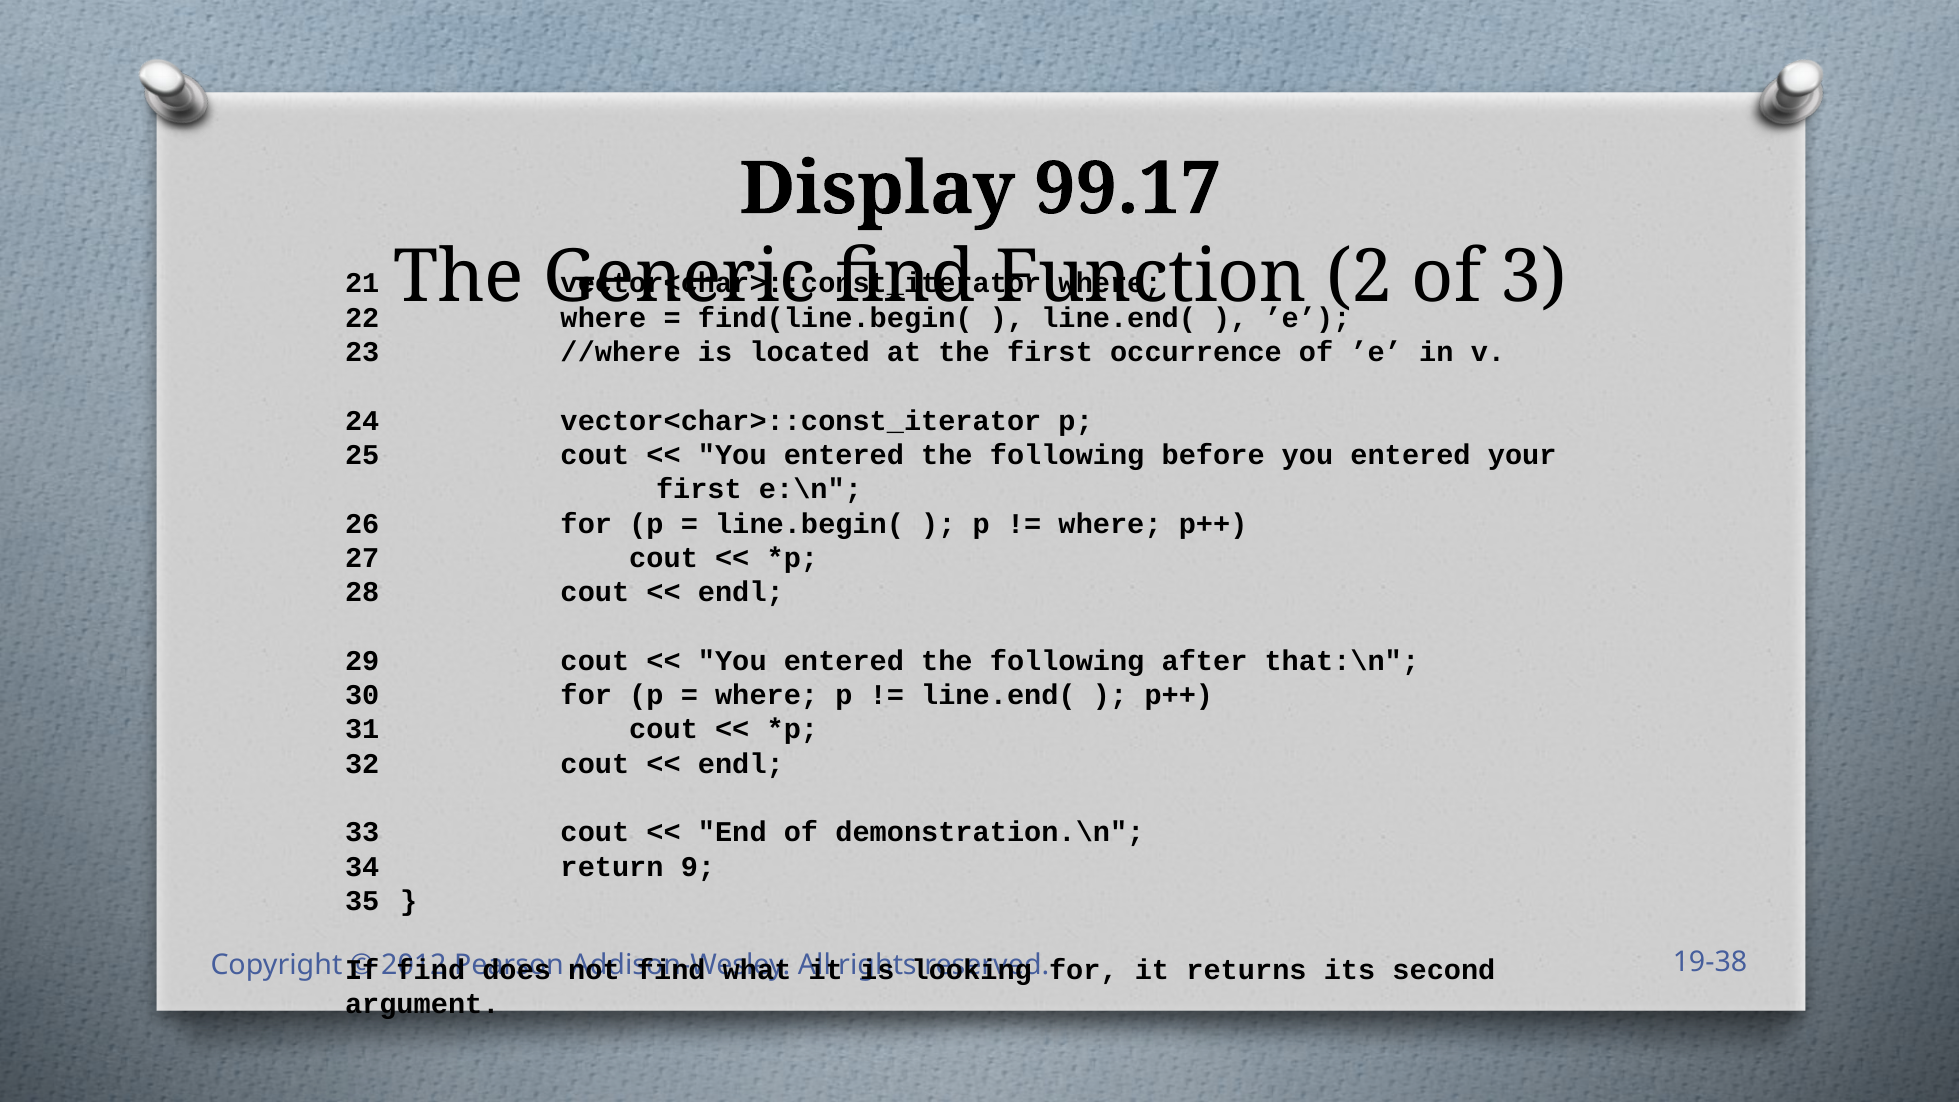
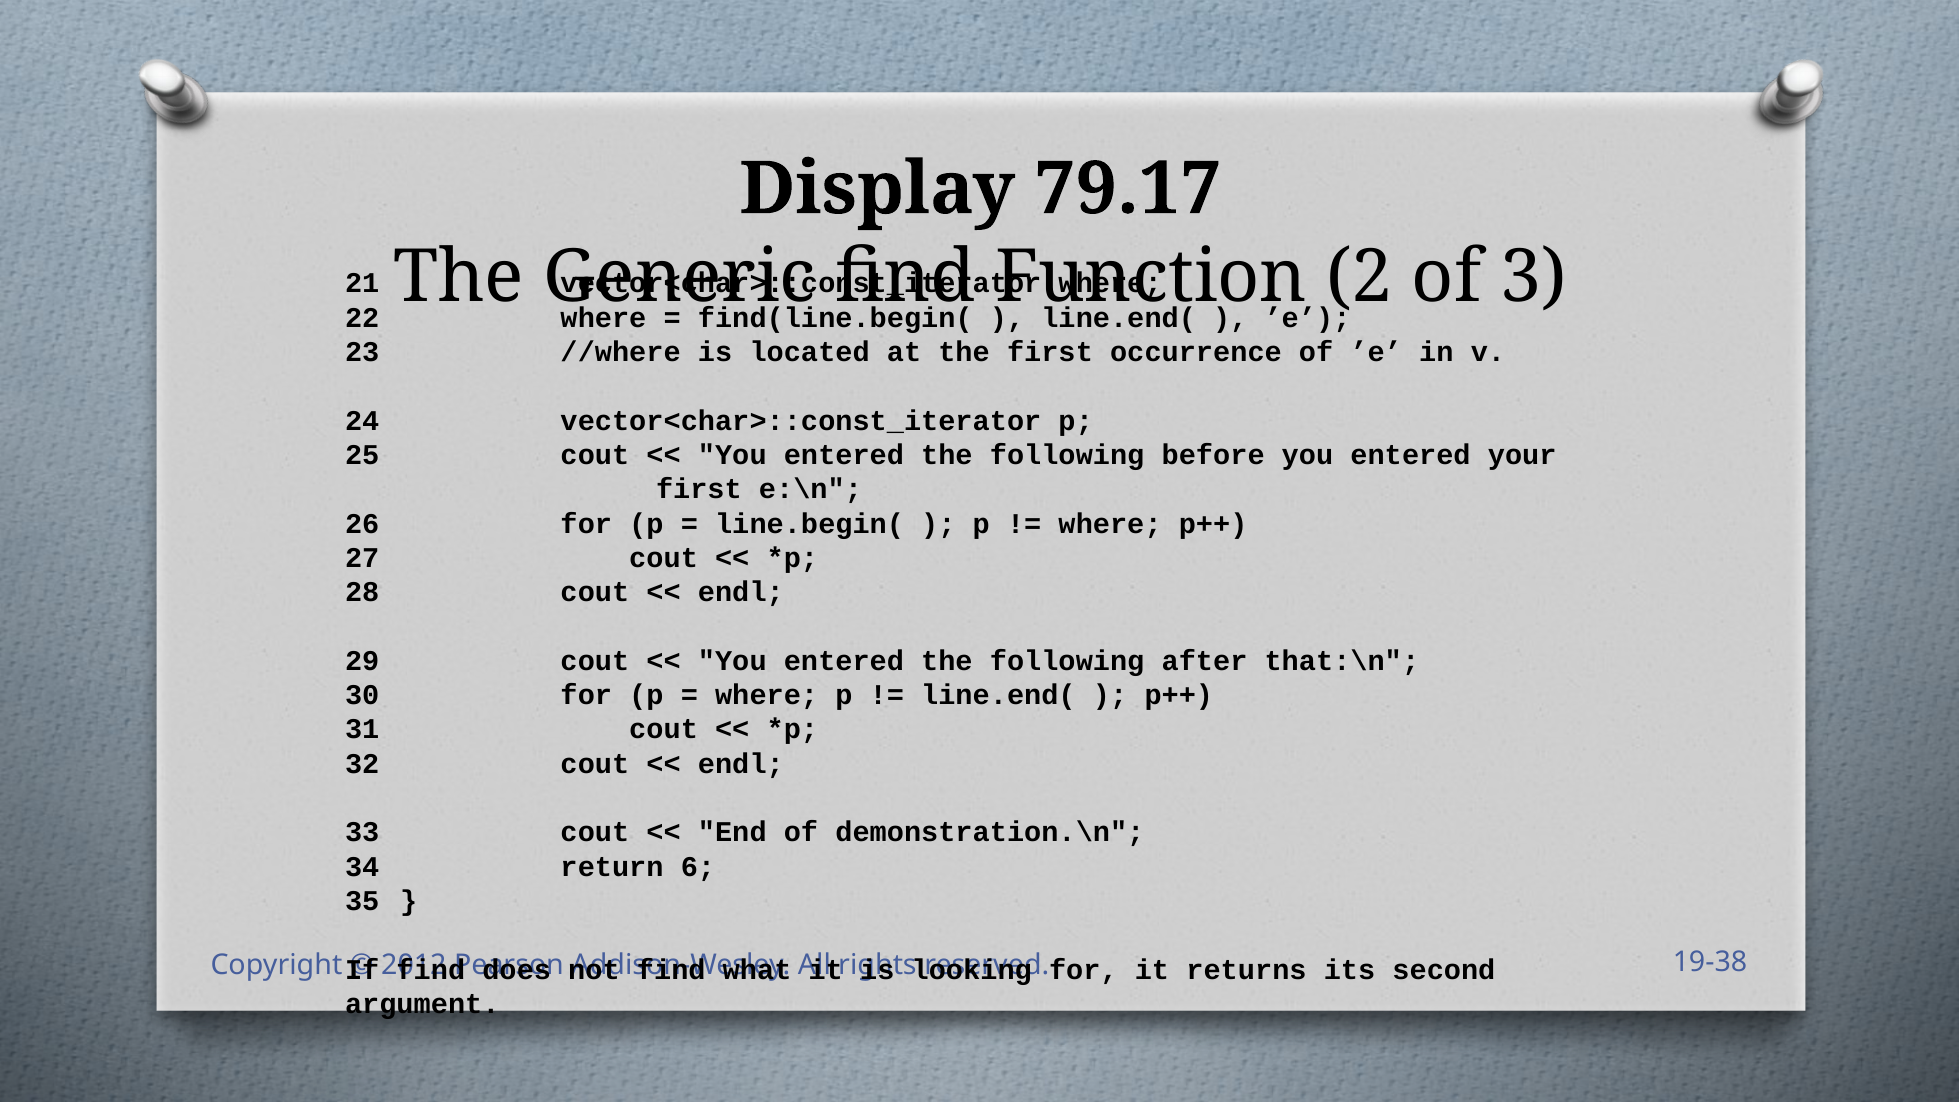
99.17: 99.17 -> 79.17
9: 9 -> 6
